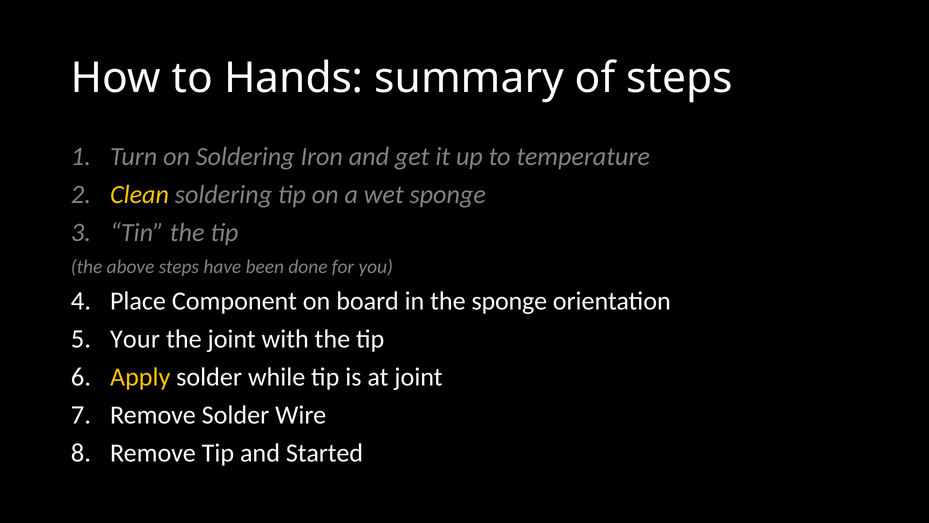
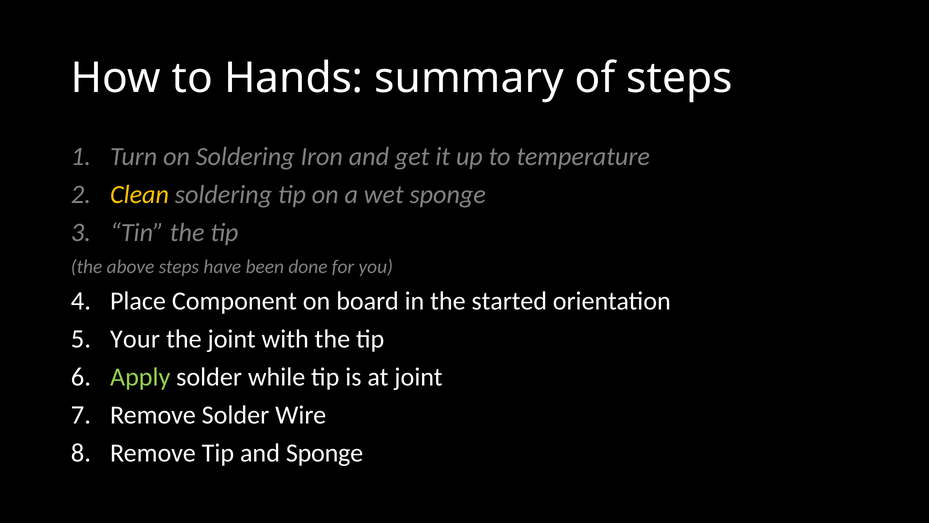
the sponge: sponge -> started
Apply colour: yellow -> light green
and Started: Started -> Sponge
